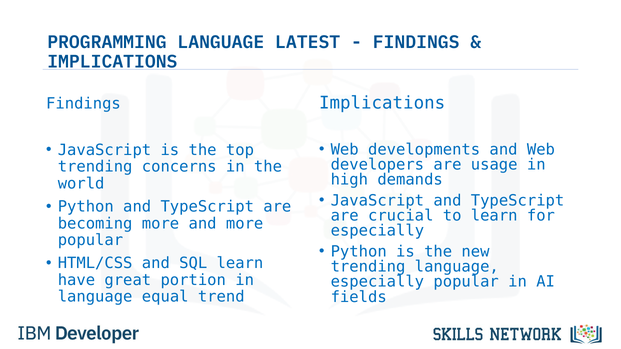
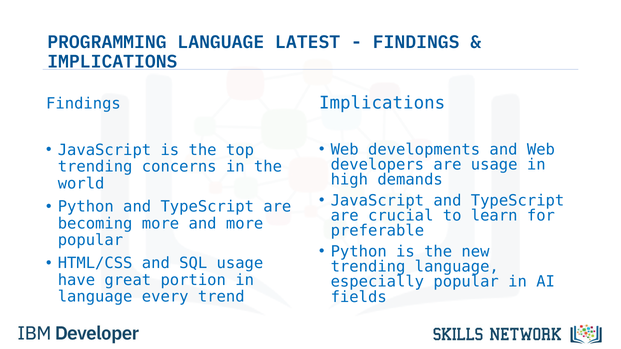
especially at (377, 231): especially -> preferable
SQL learn: learn -> usage
equal: equal -> every
